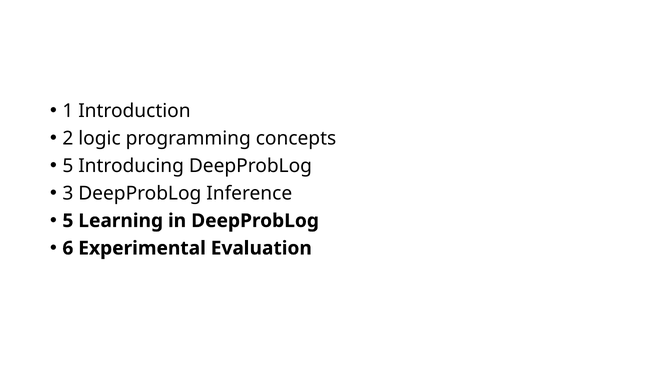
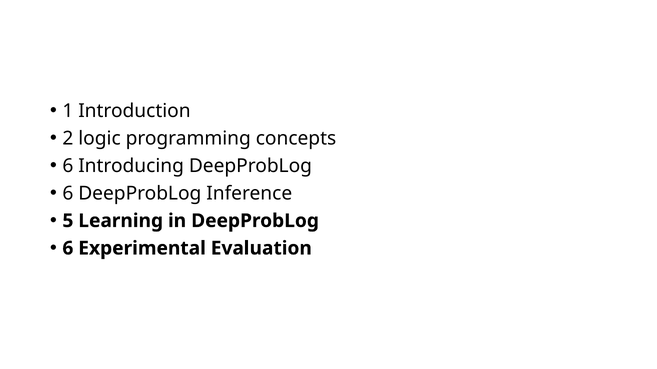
5 at (68, 166): 5 -> 6
3 at (68, 194): 3 -> 6
